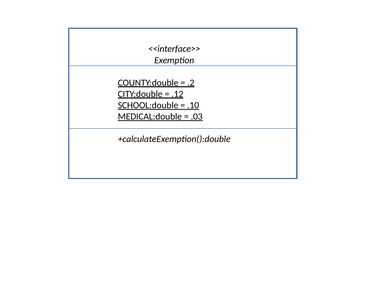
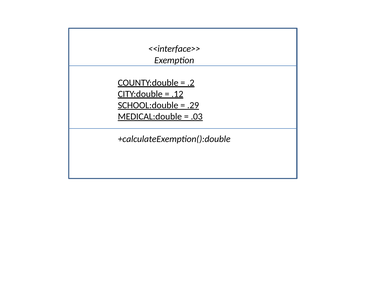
.10: .10 -> .29
